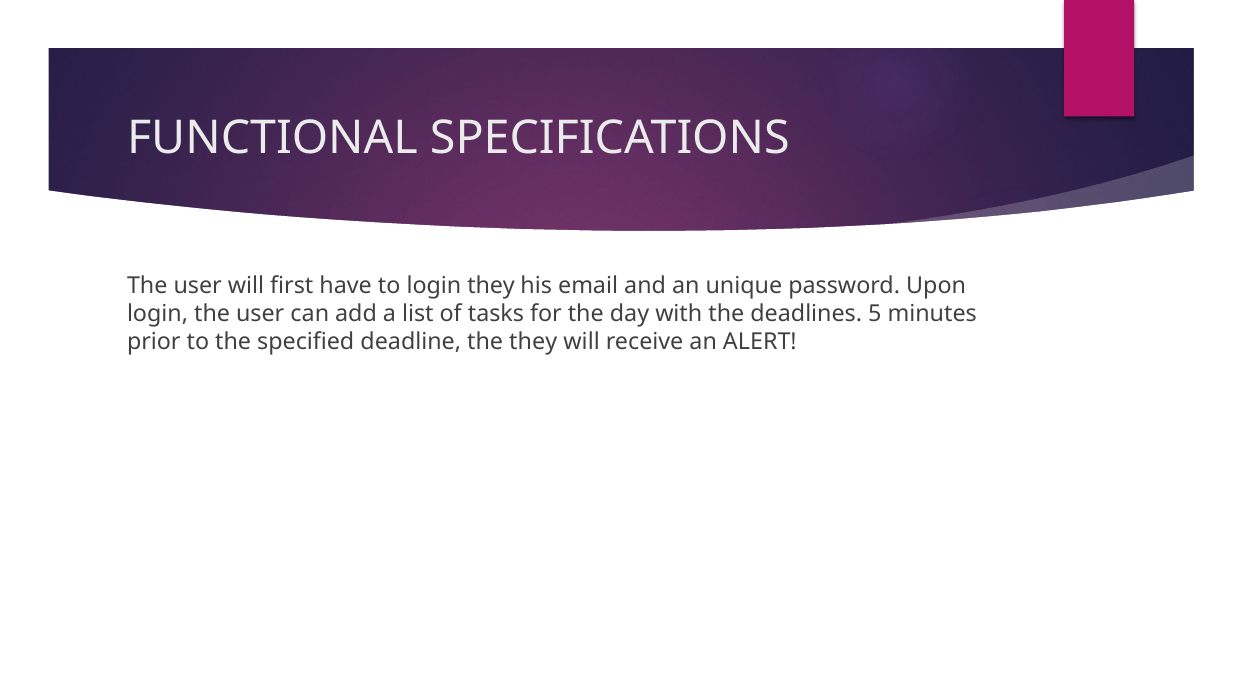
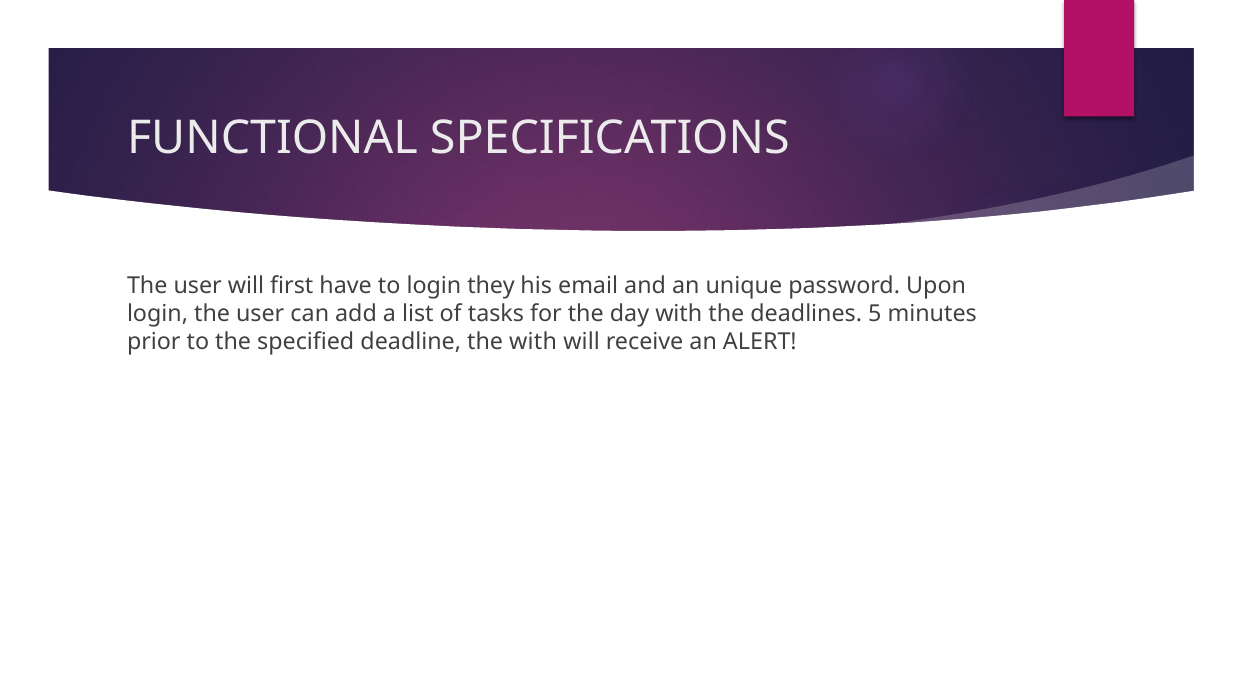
the they: they -> with
